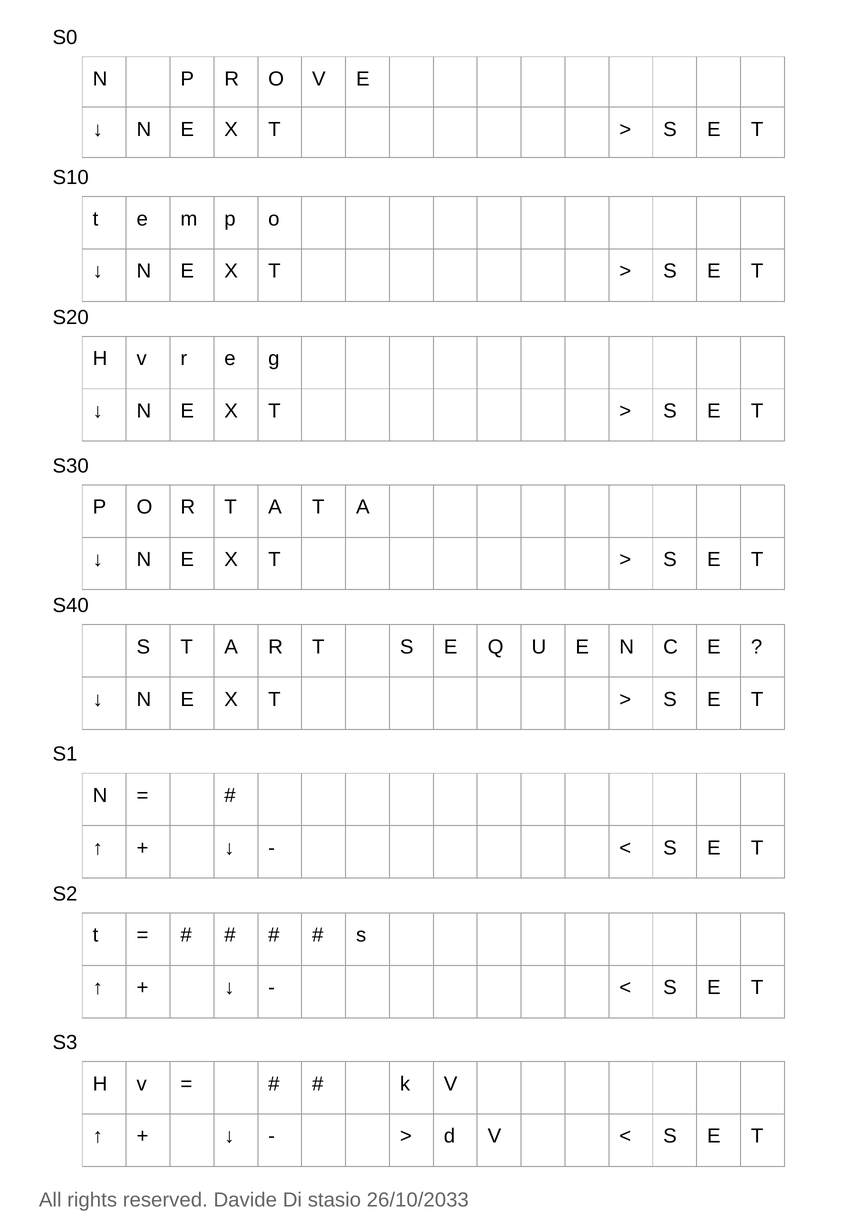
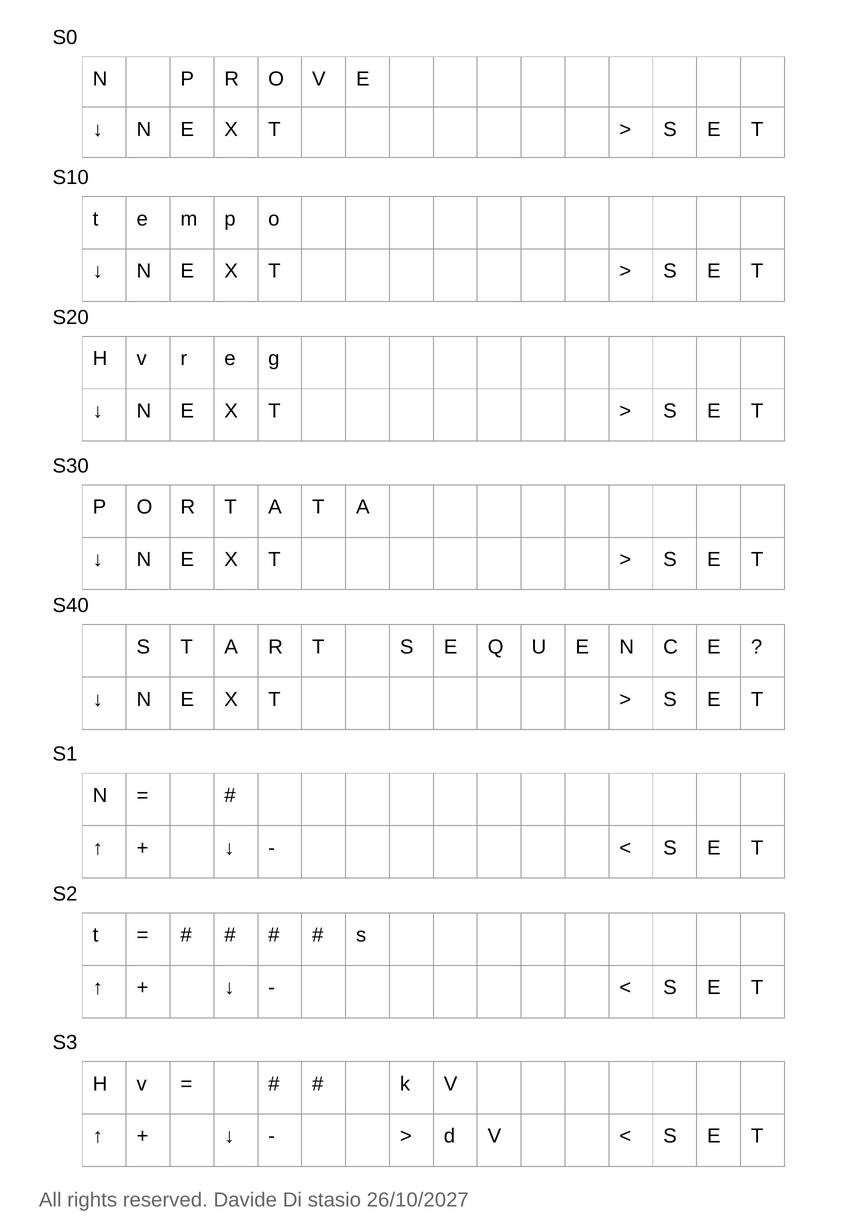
26/10/2033: 26/10/2033 -> 26/10/2027
